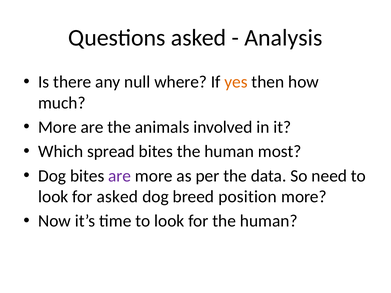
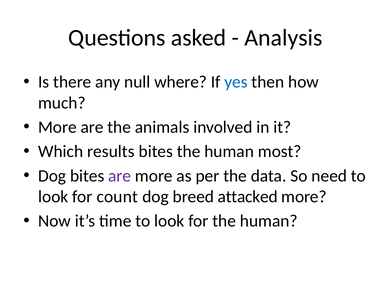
yes colour: orange -> blue
spread: spread -> results
for asked: asked -> count
position: position -> attacked
